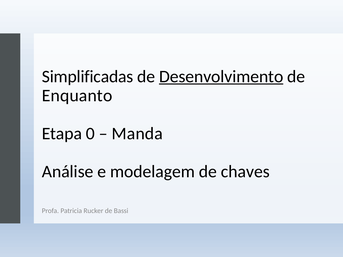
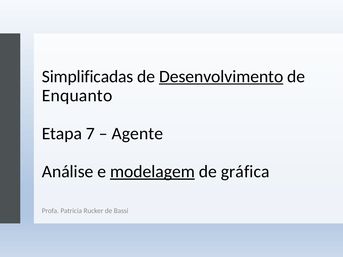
0: 0 -> 7
Manda: Manda -> Agente
modelagem underline: none -> present
chaves: chaves -> gráfica
